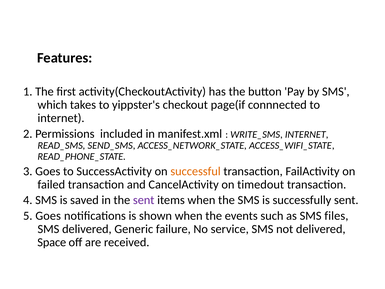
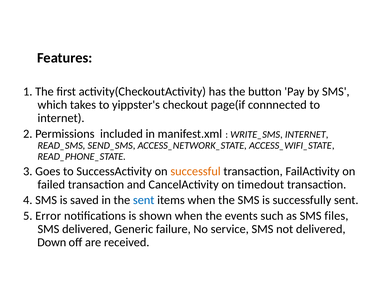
sent at (144, 200) colour: purple -> blue
5 Goes: Goes -> Error
Space: Space -> Down
